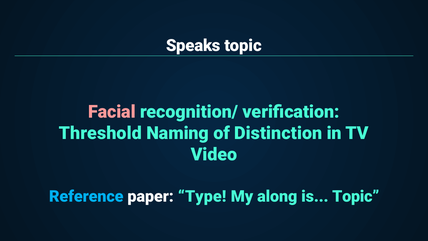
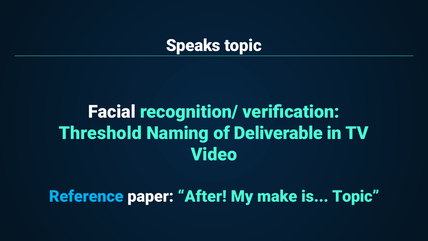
Facial colour: pink -> white
Distinction: Distinction -> Deliverable
Type: Type -> After
along: along -> make
